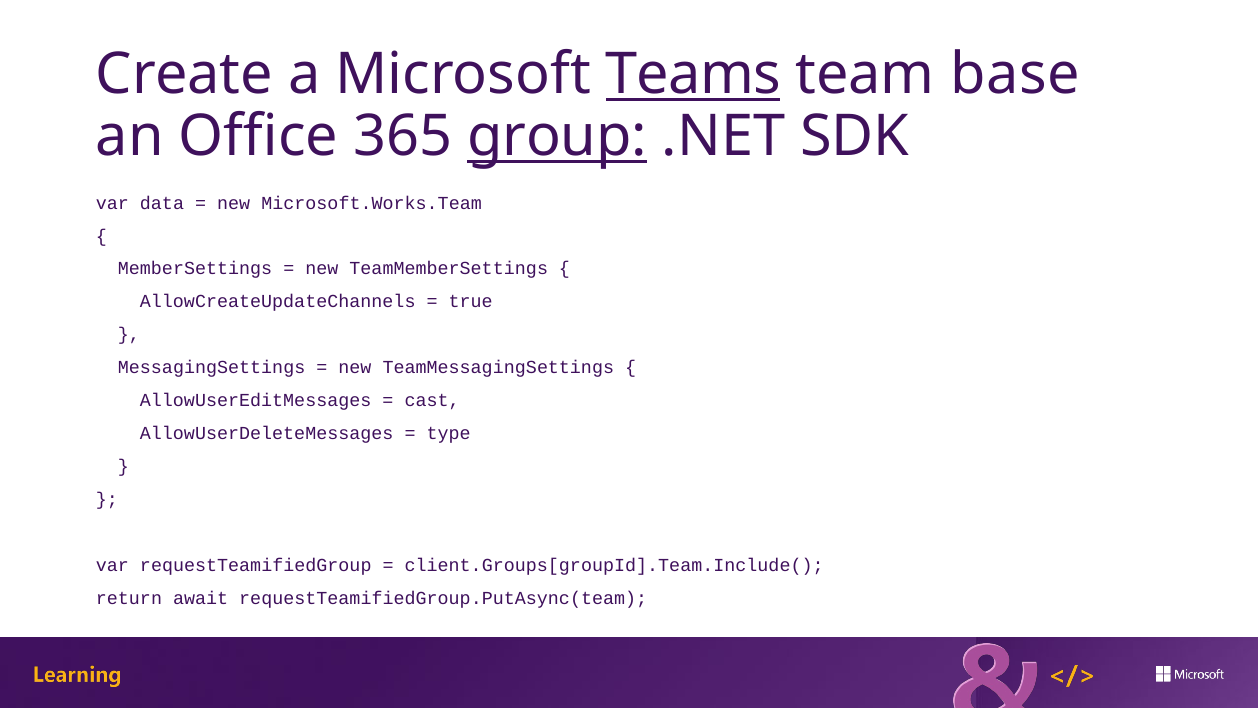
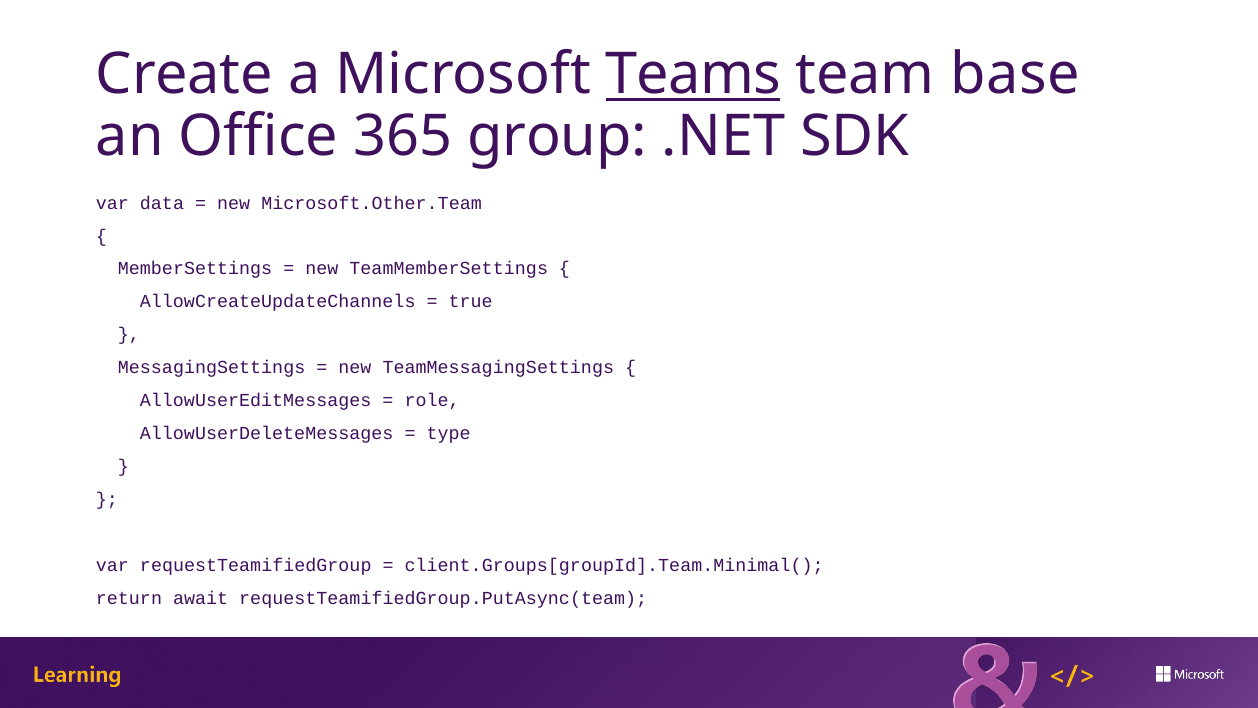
group underline: present -> none
Microsoft.Works.Team: Microsoft.Works.Team -> Microsoft.Other.Team
cast: cast -> role
client.Groups[groupId].Team.Include(: client.Groups[groupId].Team.Include( -> client.Groups[groupId].Team.Minimal(
